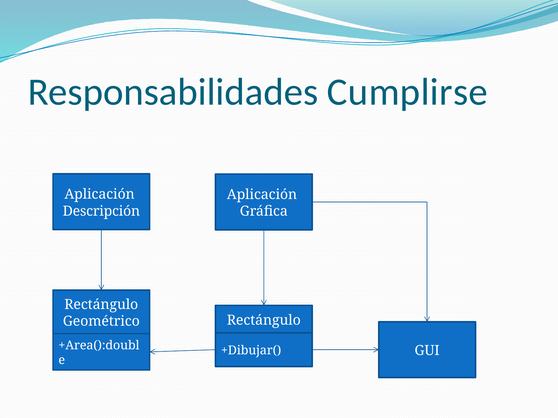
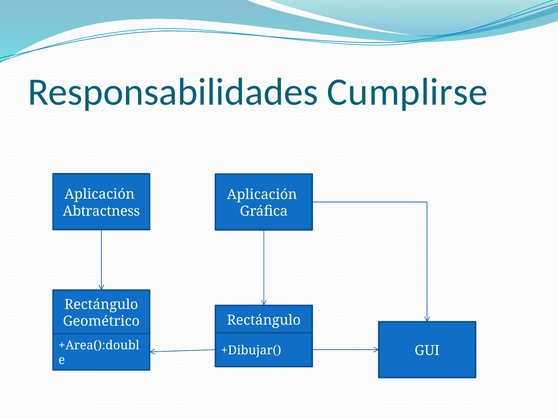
Descripción: Descripción -> Abtractness
